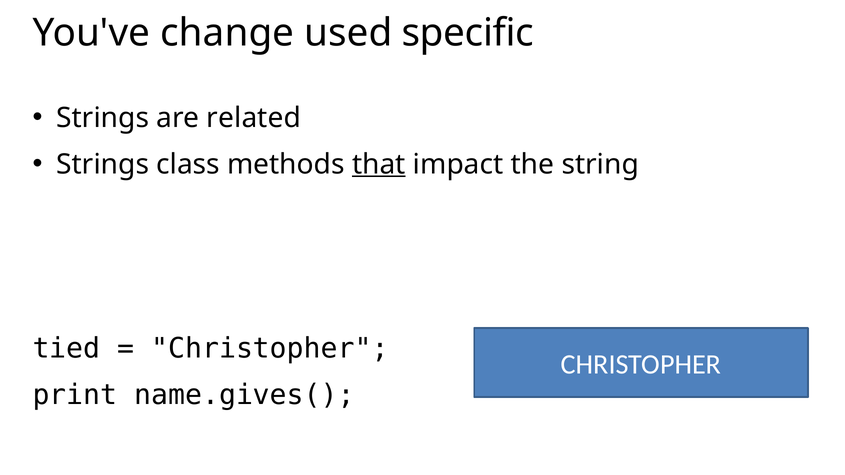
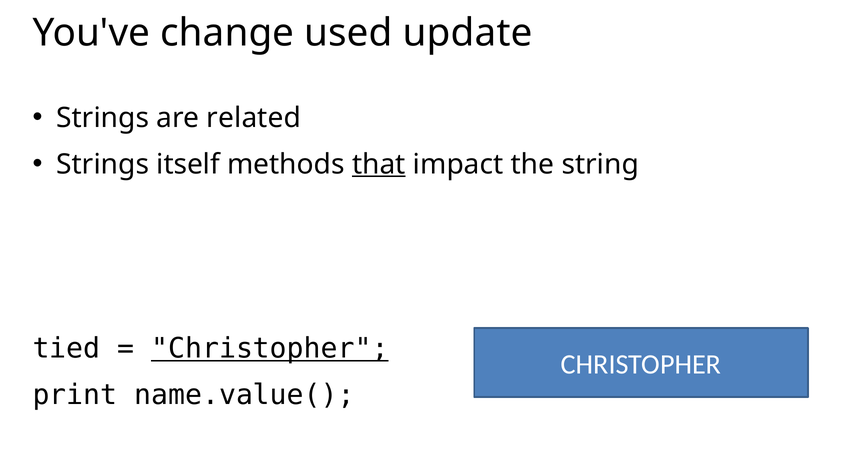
specific: specific -> update
class: class -> itself
Christopher at (270, 349) underline: none -> present
name.gives(: name.gives( -> name.value(
